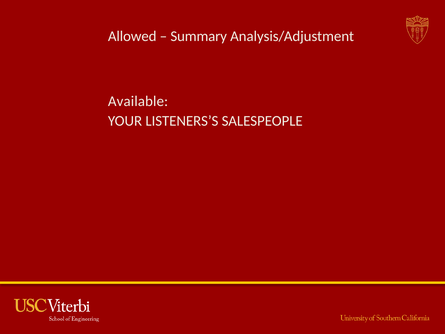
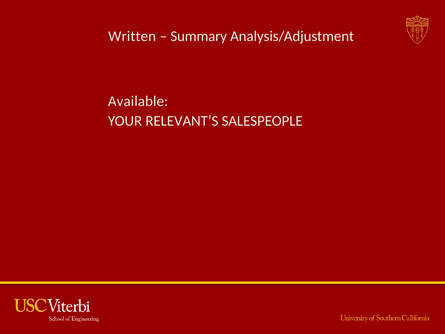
Allowed: Allowed -> Written
LISTENERS’S: LISTENERS’S -> RELEVANT’S
